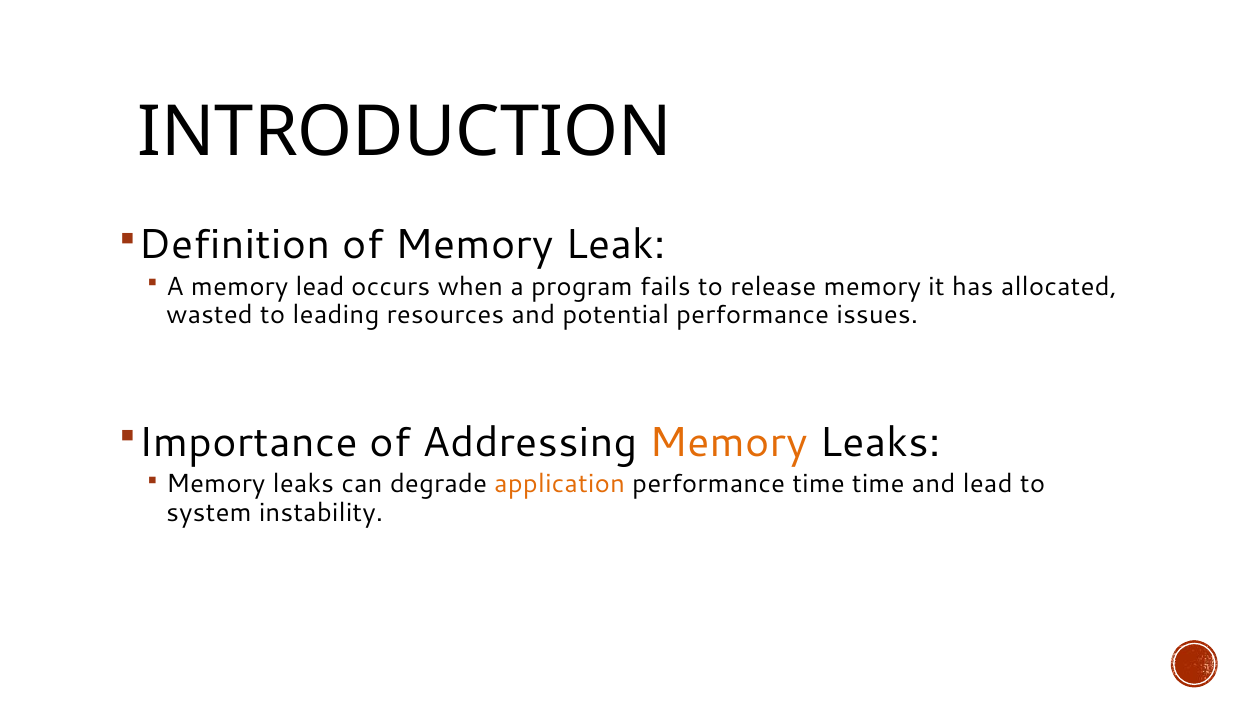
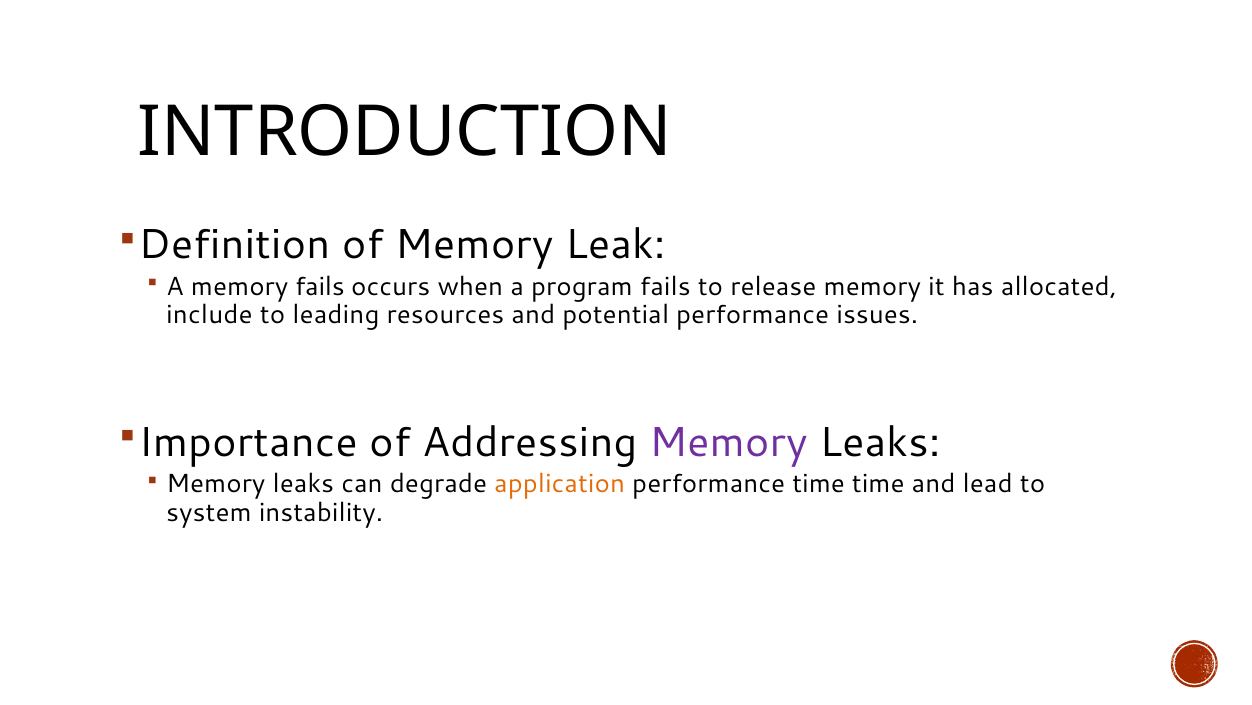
memory lead: lead -> fails
wasted: wasted -> include
Memory at (728, 442) colour: orange -> purple
